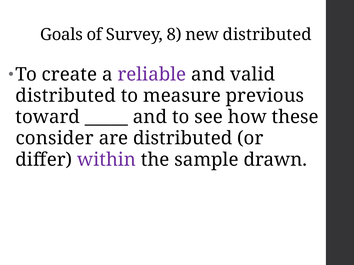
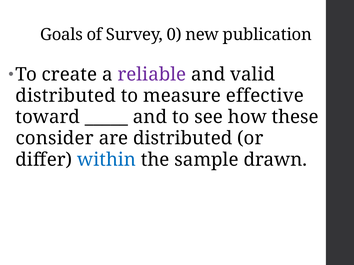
8: 8 -> 0
new distributed: distributed -> publication
previous: previous -> effective
within colour: purple -> blue
